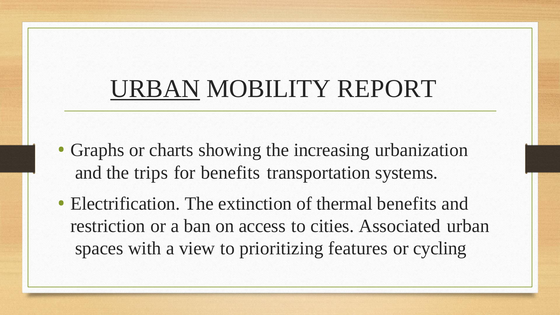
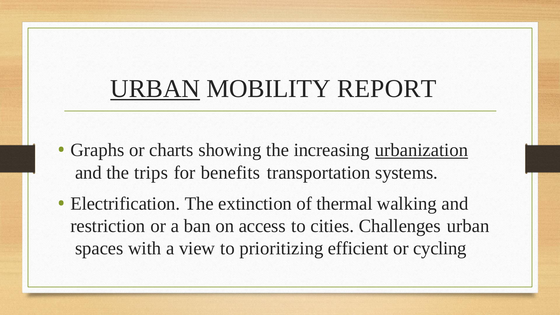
urbanization underline: none -> present
thermal benefits: benefits -> walking
Associated: Associated -> Challenges
features: features -> efficient
